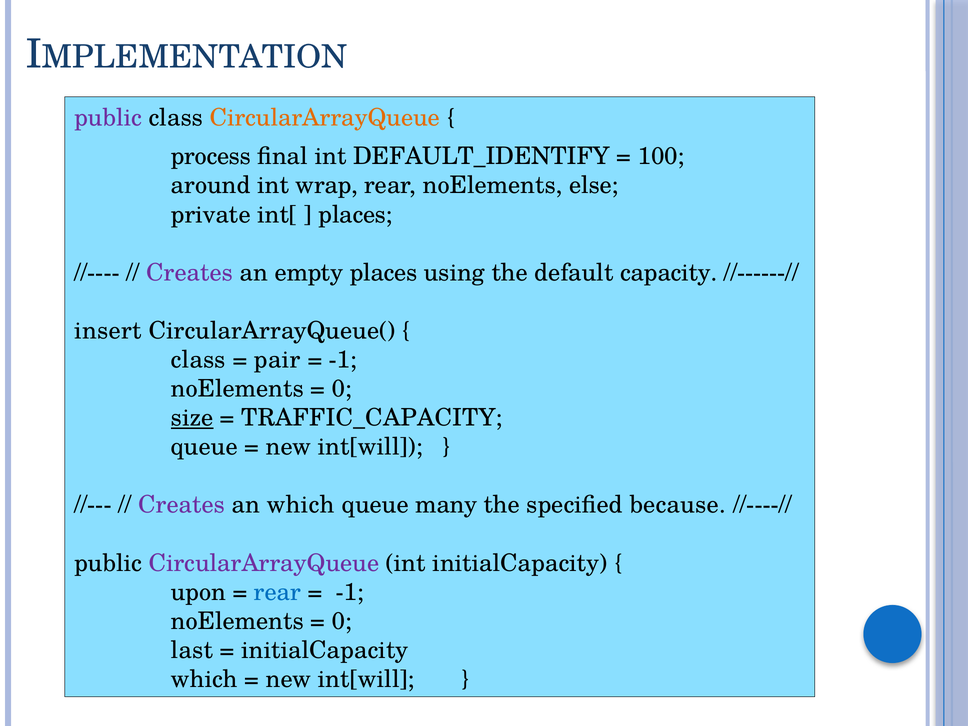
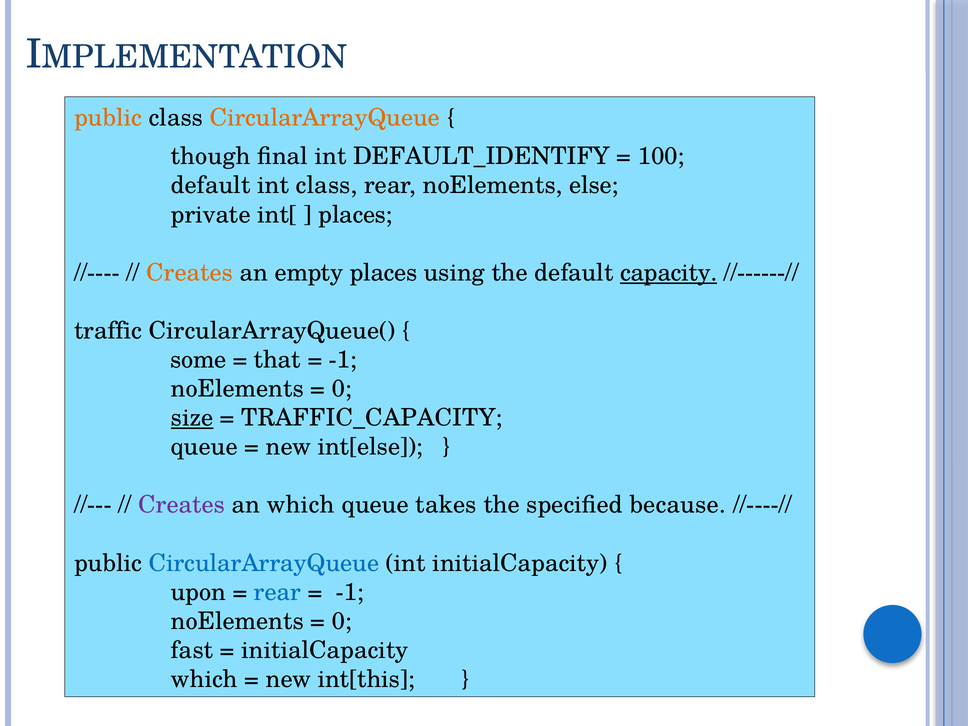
public at (108, 118) colour: purple -> orange
process: process -> though
around at (211, 185): around -> default
int wrap: wrap -> class
Creates at (190, 273) colour: purple -> orange
capacity underline: none -> present
insert: insert -> traffic
class at (198, 360): class -> some
pair: pair -> that
int[will at (370, 447): int[will -> int[else
many: many -> takes
CircularArrayQueue at (264, 563) colour: purple -> blue
last: last -> fast
int[will at (366, 679): int[will -> int[this
